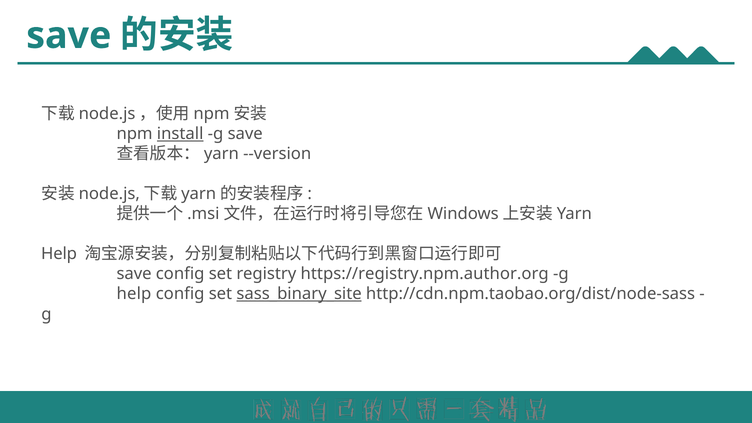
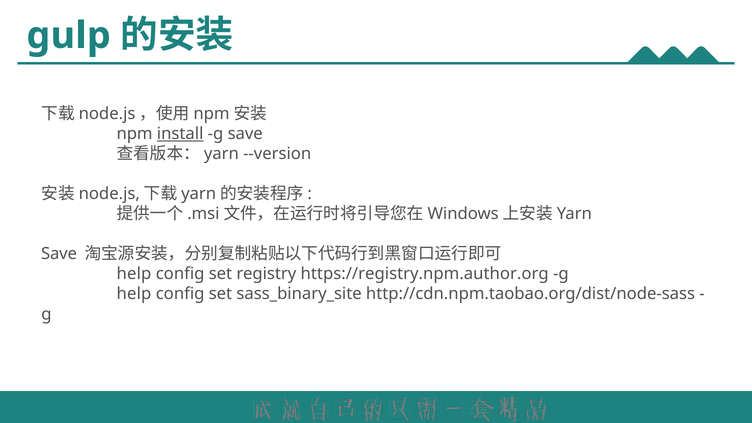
save at (69, 36): save -> gulp
Help at (59, 254): Help -> Save
save at (134, 274): save -> help
sass_binary_site underline: present -> none
